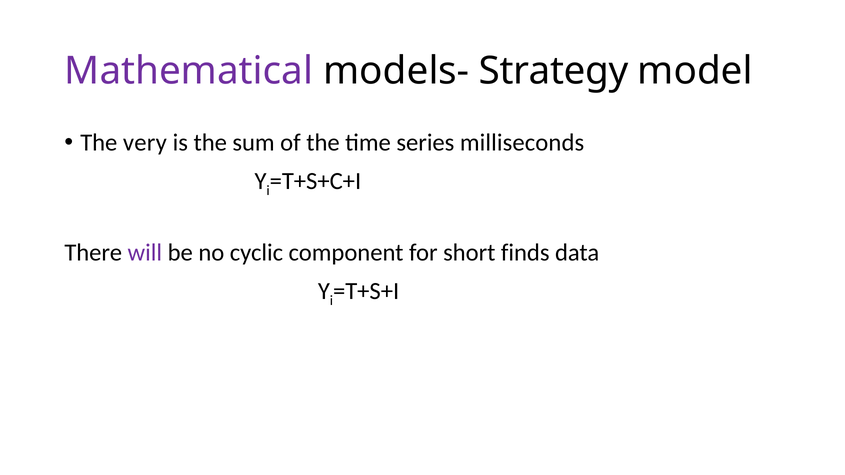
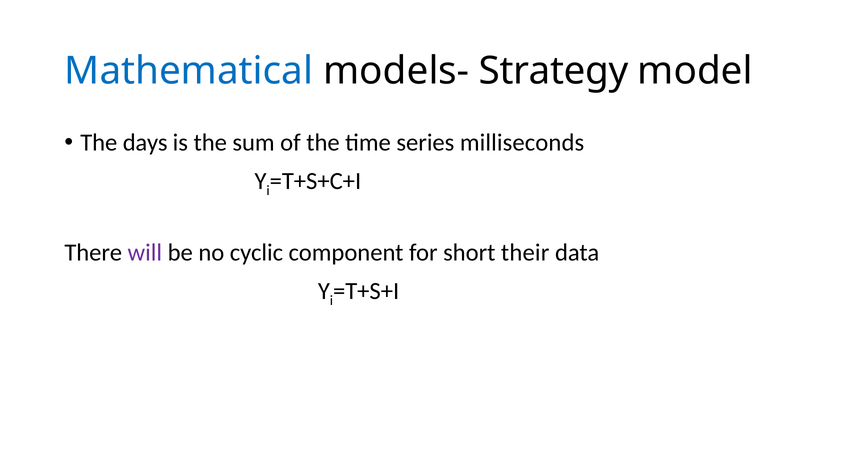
Mathematical colour: purple -> blue
very: very -> days
finds: finds -> their
